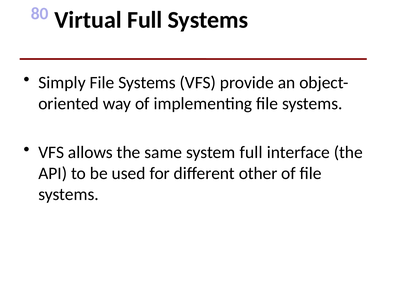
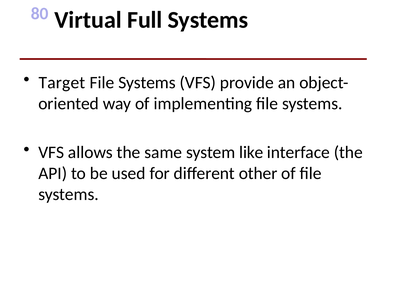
Simply: Simply -> Target
system full: full -> like
